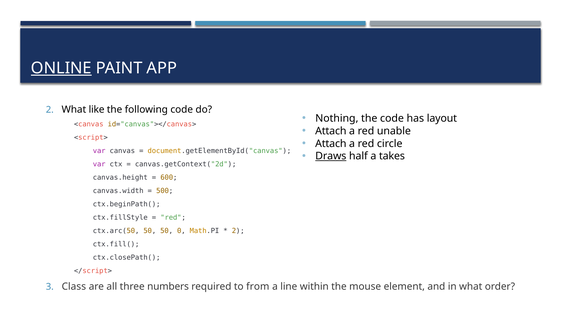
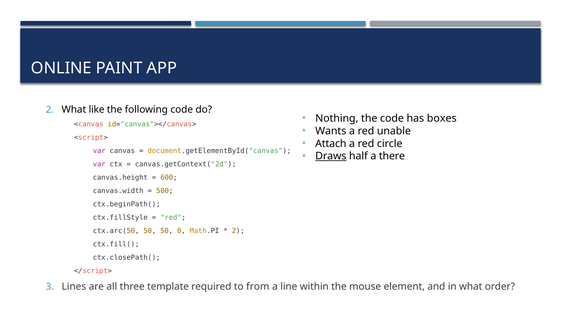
ONLINE underline: present -> none
layout: layout -> boxes
Attach at (331, 131): Attach -> Wants
takes: takes -> there
Class: Class -> Lines
numbers: numbers -> template
